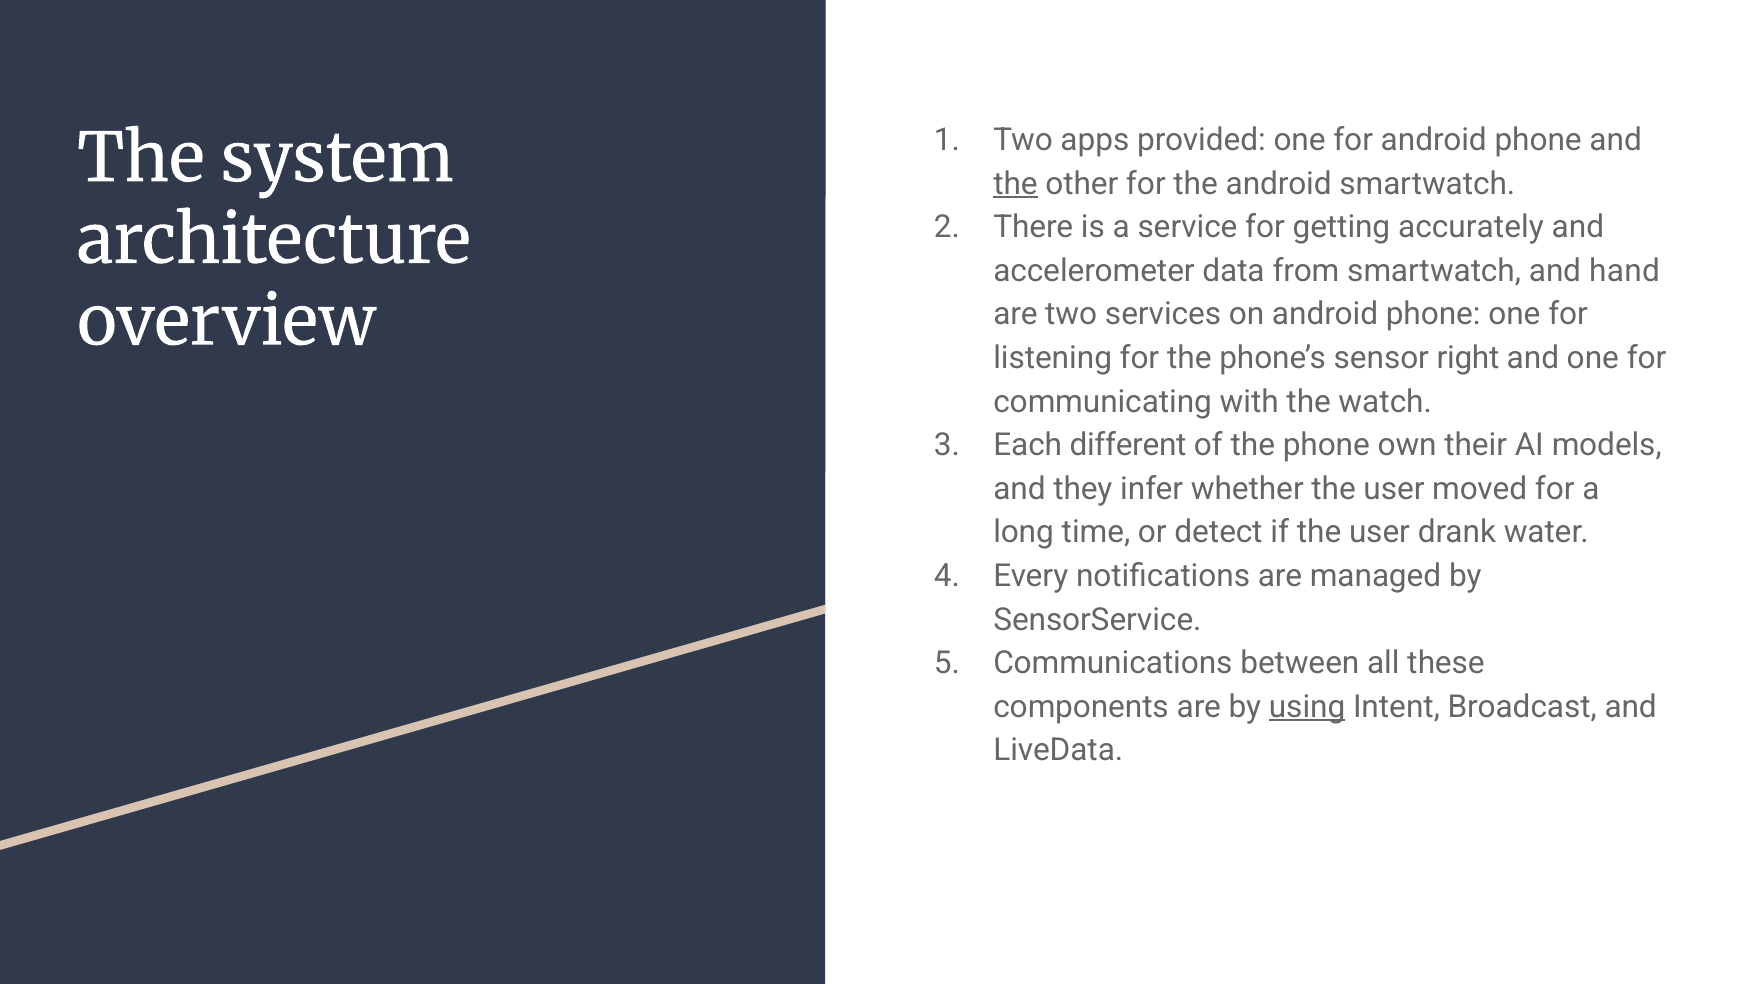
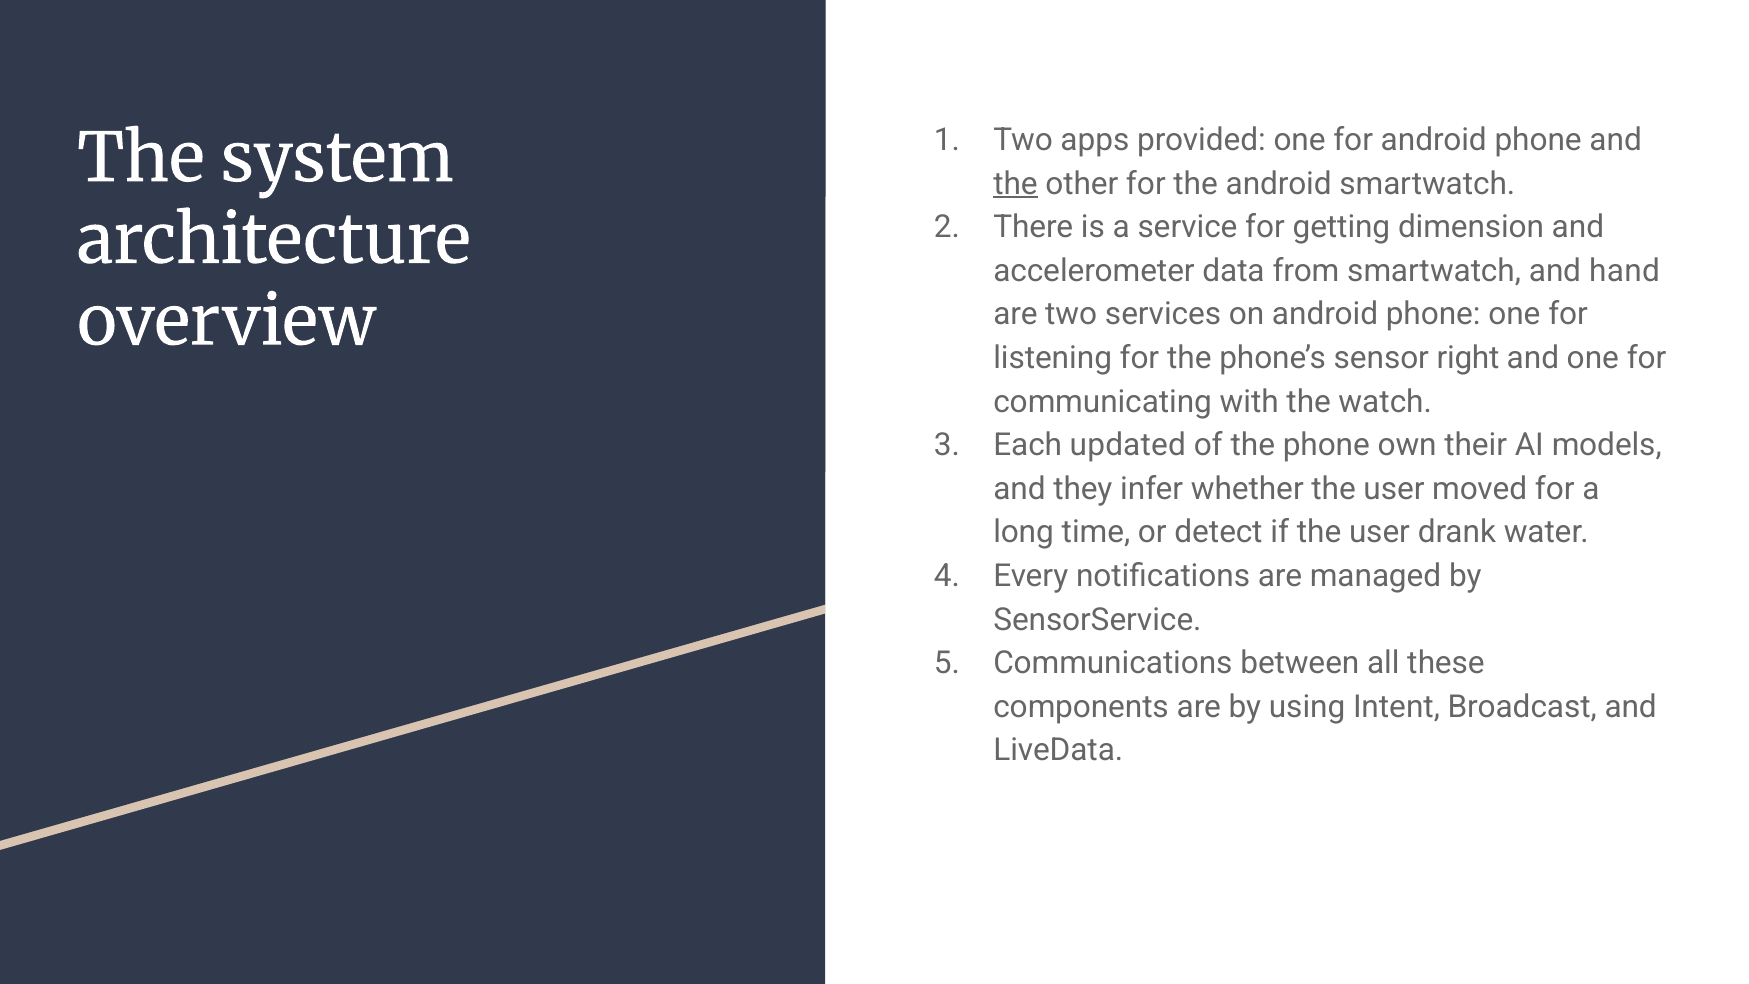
accurately: accurately -> dimension
different: different -> updated
using underline: present -> none
